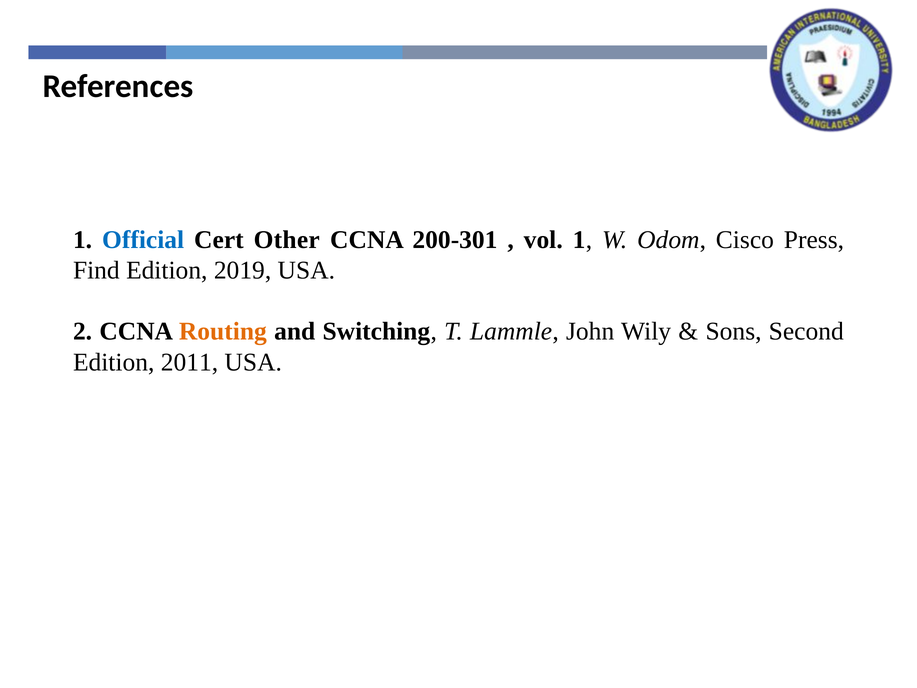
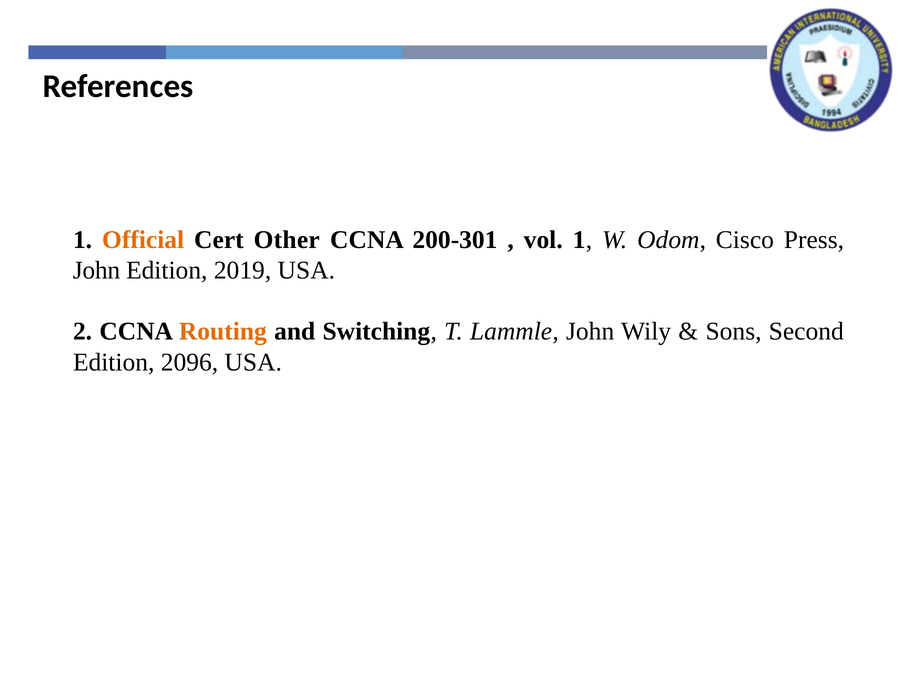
Official colour: blue -> orange
Find at (96, 270): Find -> John
2011: 2011 -> 2096
